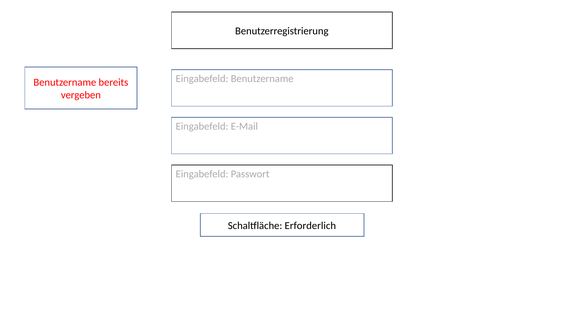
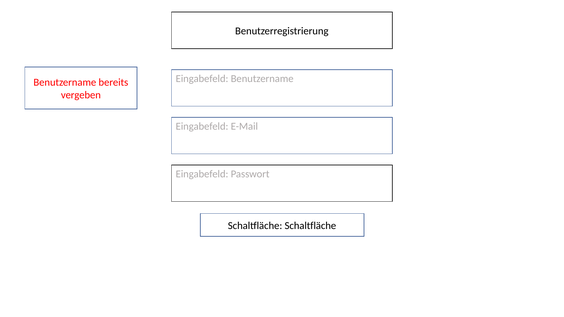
Schaltfläche Erforderlich: Erforderlich -> Schaltfläche
